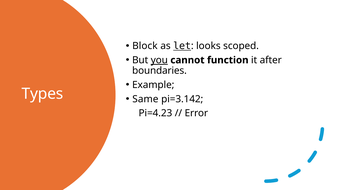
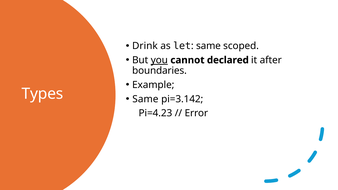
Block: Block -> Drink
let underline: present -> none
looks at (208, 46): looks -> same
function: function -> declared
